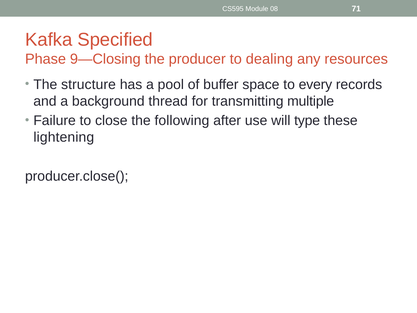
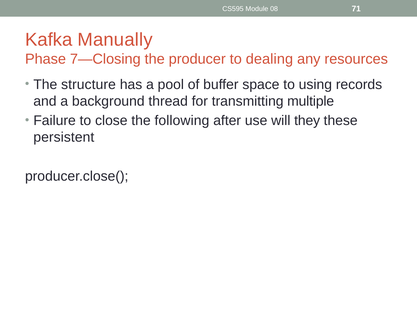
Specified: Specified -> Manually
9—Closing: 9—Closing -> 7—Closing
every: every -> using
type: type -> they
lightening: lightening -> persistent
